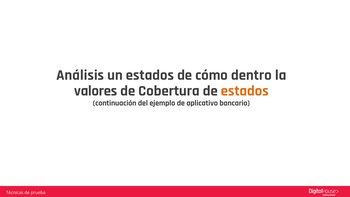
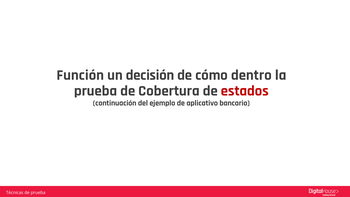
Análisis: Análisis -> Función
un estados: estados -> decisión
valores at (96, 91): valores -> prueba
estados at (245, 91) colour: orange -> red
